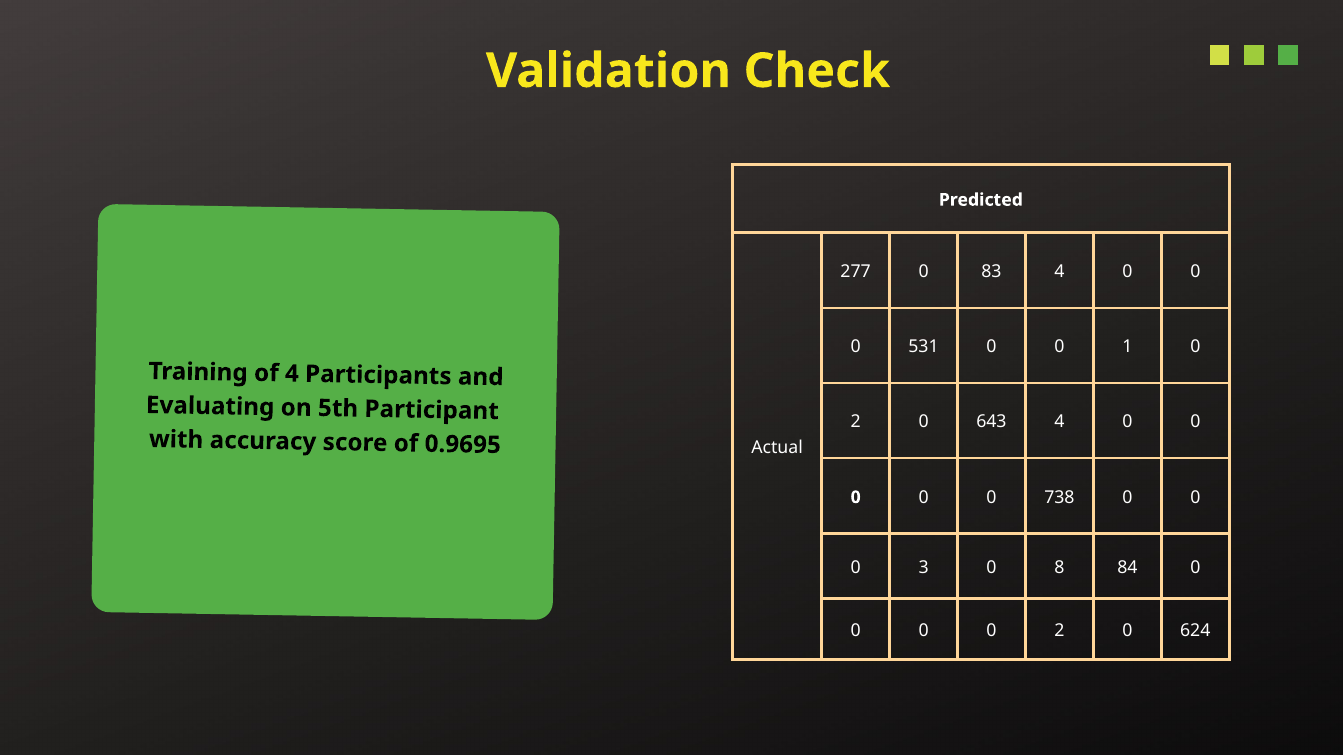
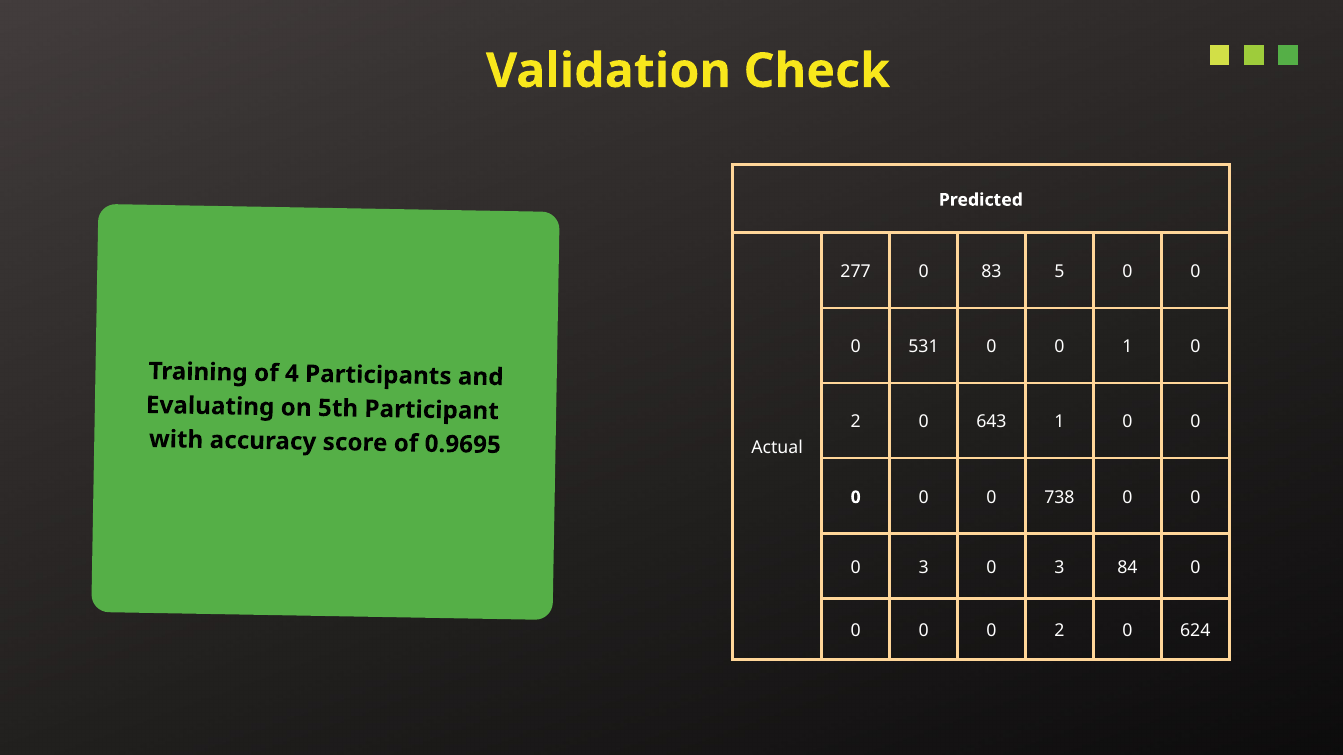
83 4: 4 -> 5
643 4: 4 -> 1
3 0 8: 8 -> 3
